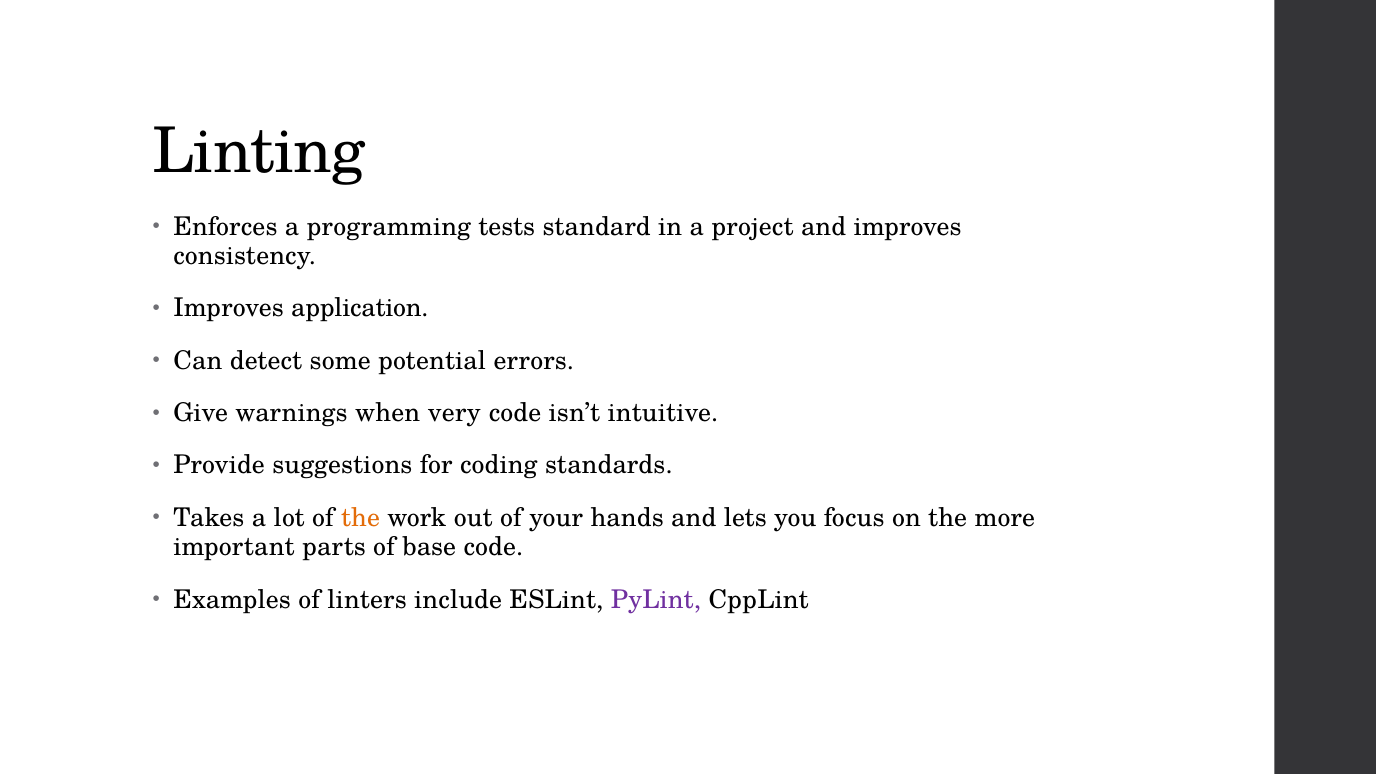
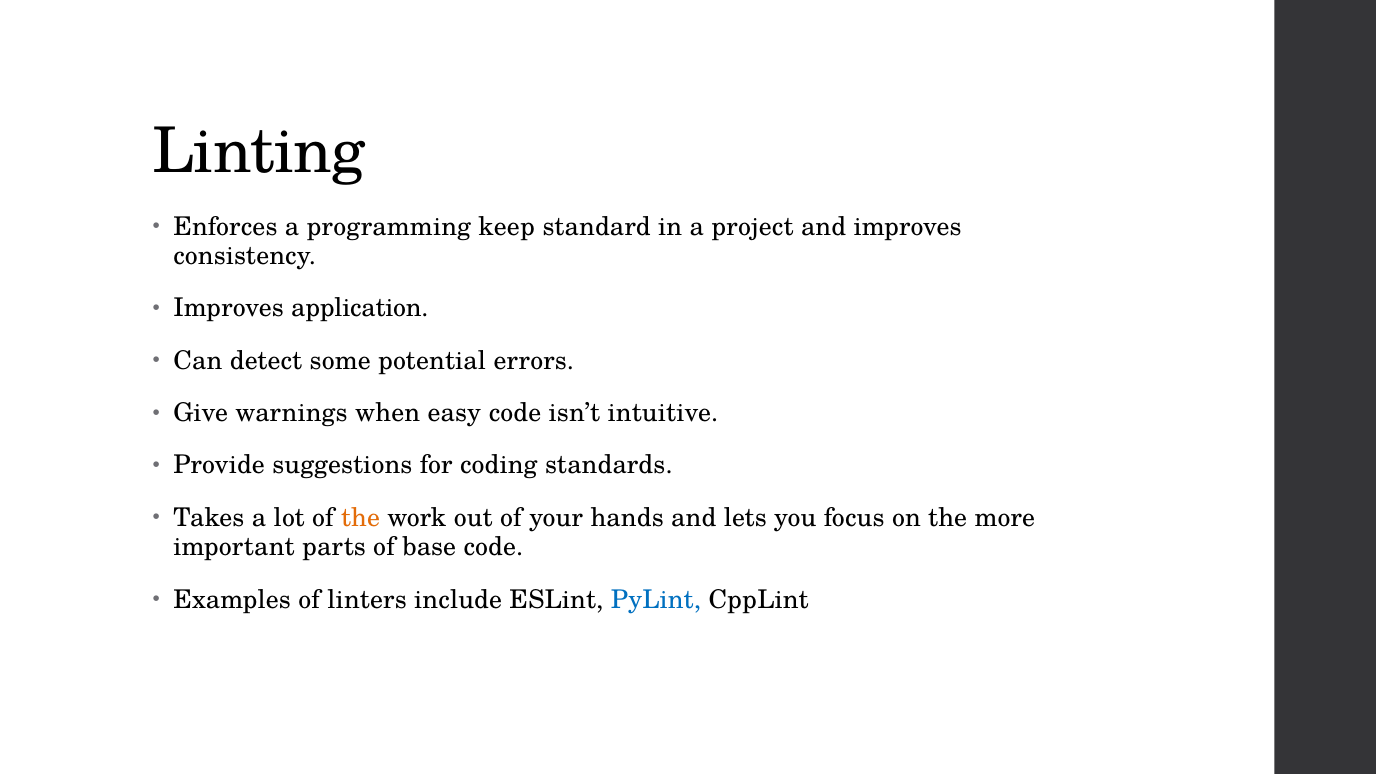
tests: tests -> keep
very: very -> easy
PyLint colour: purple -> blue
